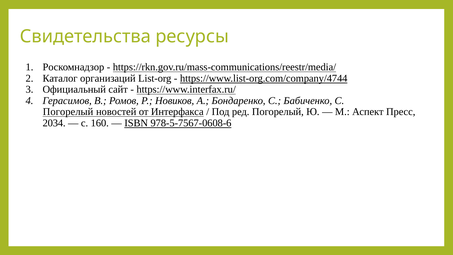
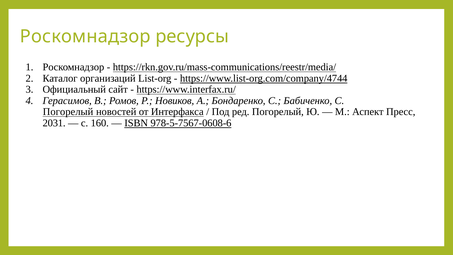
Свидетельства at (85, 36): Свидетельства -> Роскомнадзор
2034: 2034 -> 2031
